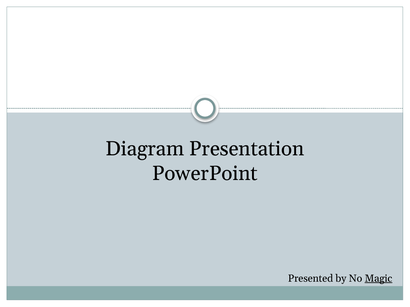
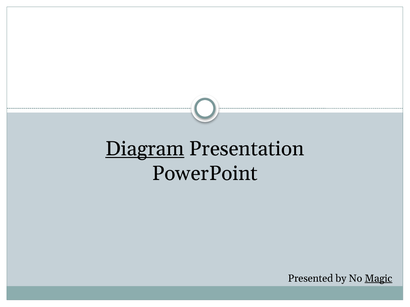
Diagram underline: none -> present
